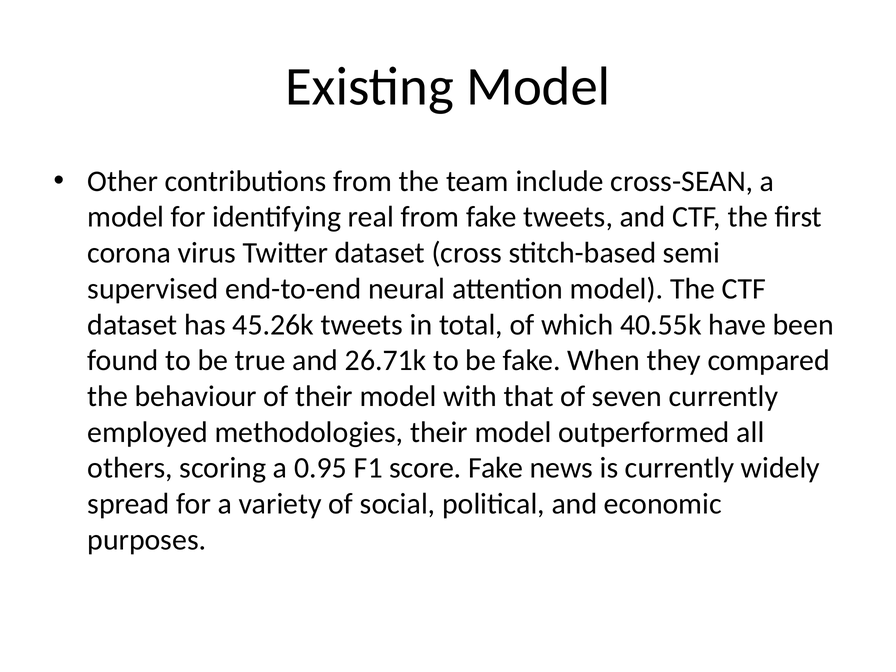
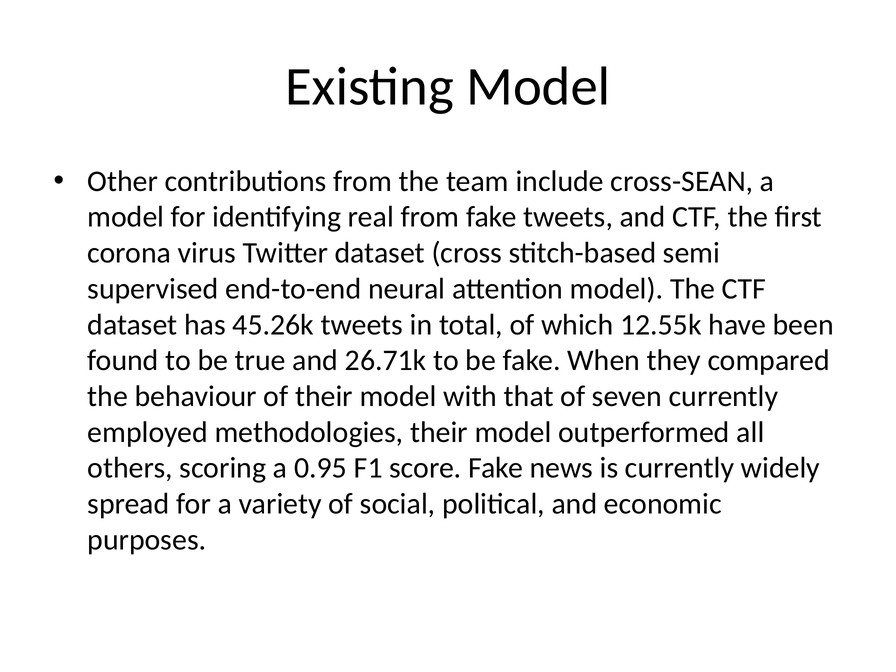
40.55k: 40.55k -> 12.55k
